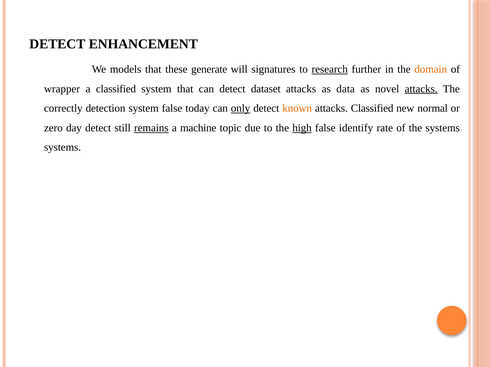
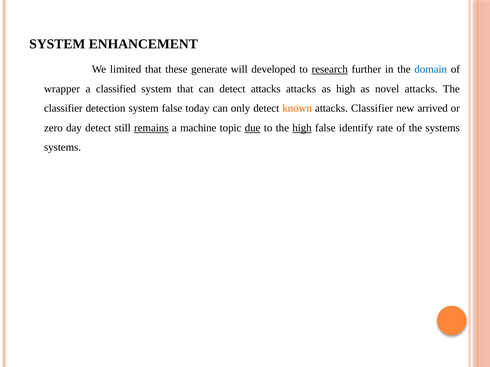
DETECT at (57, 44): DETECT -> SYSTEM
models: models -> limited
signatures: signatures -> developed
domain colour: orange -> blue
detect dataset: dataset -> attacks
as data: data -> high
attacks at (421, 89) underline: present -> none
correctly at (63, 108): correctly -> classifier
only underline: present -> none
attacks Classified: Classified -> Classifier
normal: normal -> arrived
due underline: none -> present
